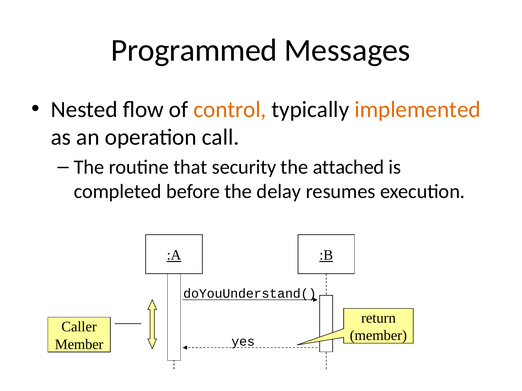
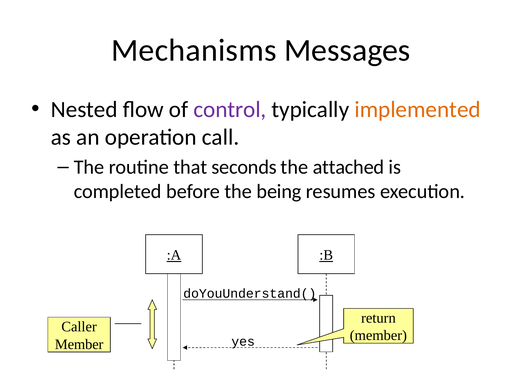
Programmed: Programmed -> Mechanisms
control colour: orange -> purple
security: security -> seconds
delay: delay -> being
